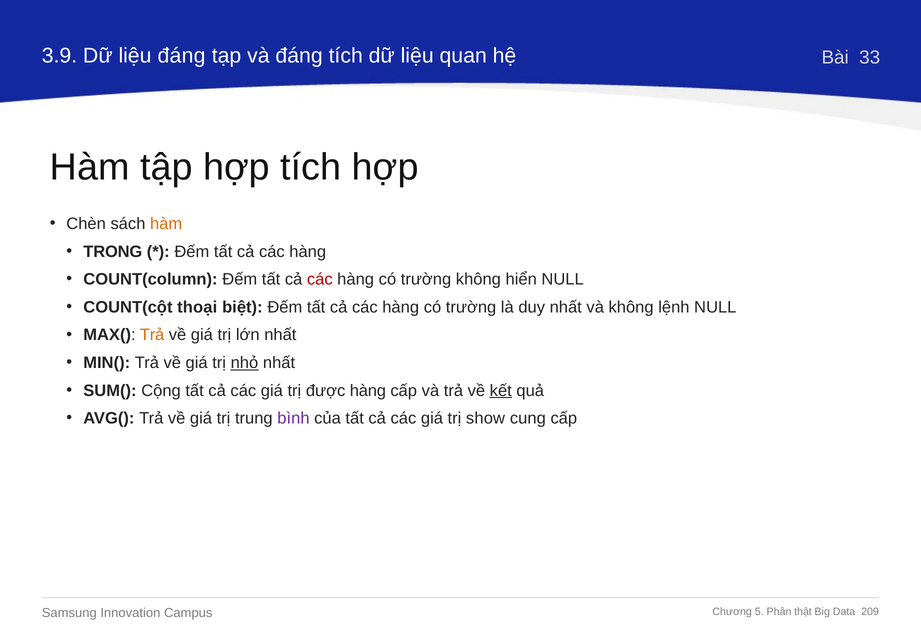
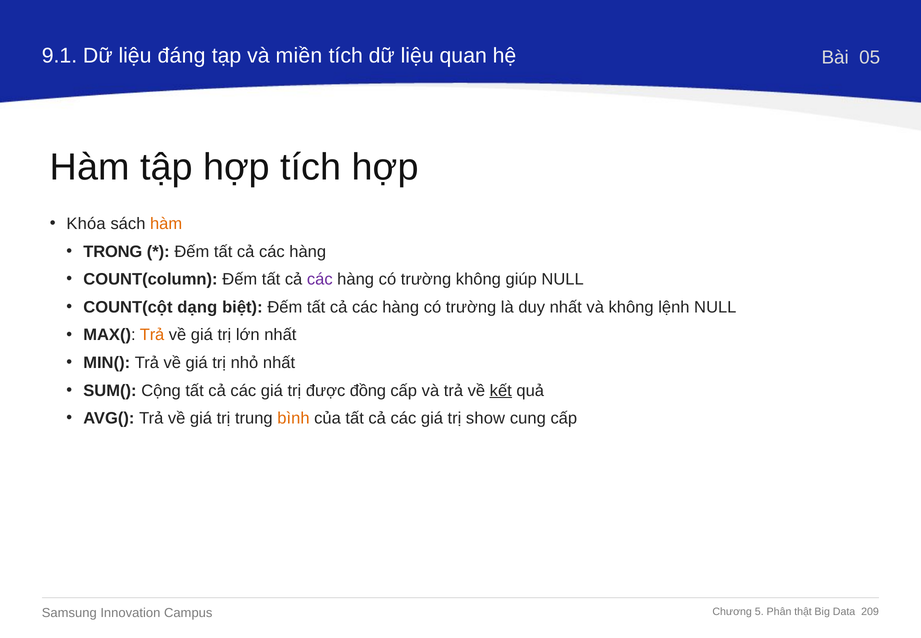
3.9: 3.9 -> 9.1
và đáng: đáng -> miền
33: 33 -> 05
Chèn: Chèn -> Khóa
các at (320, 279) colour: red -> purple
hiển: hiển -> giúp
thoại: thoại -> dạng
nhỏ underline: present -> none
được hàng: hàng -> đồng
bình colour: purple -> orange
